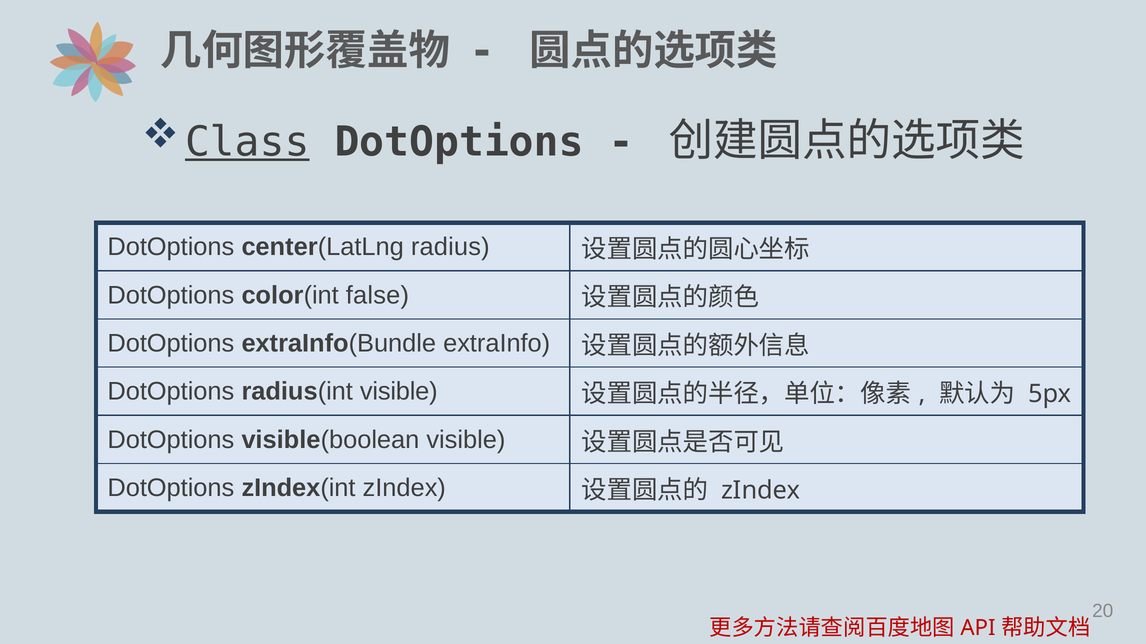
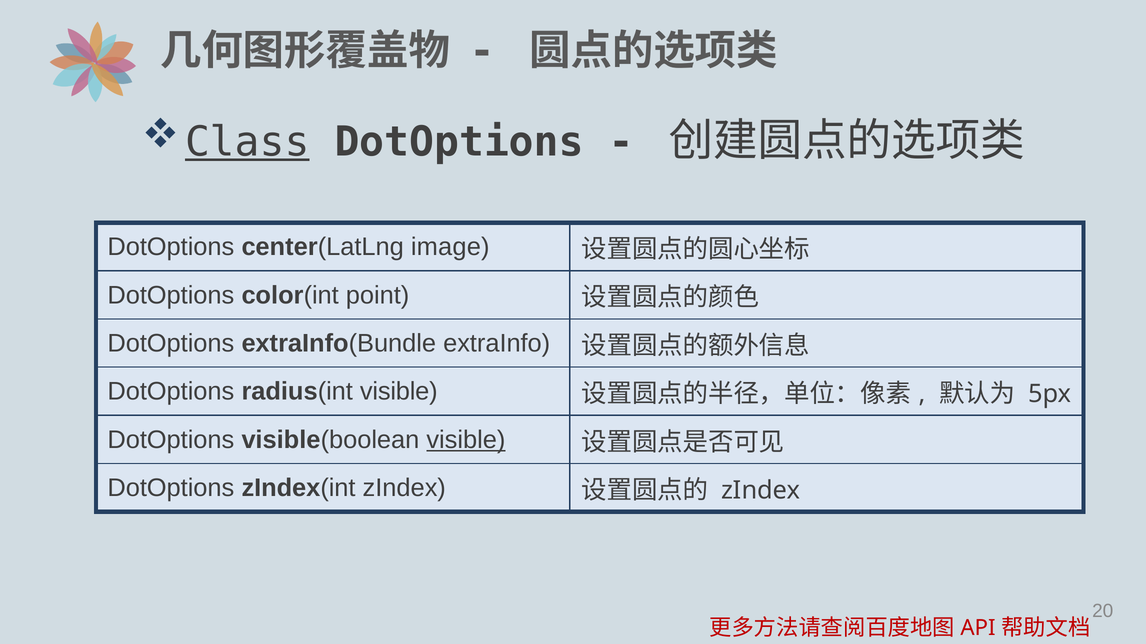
radius: radius -> image
false: false -> point
visible at (466, 440) underline: none -> present
